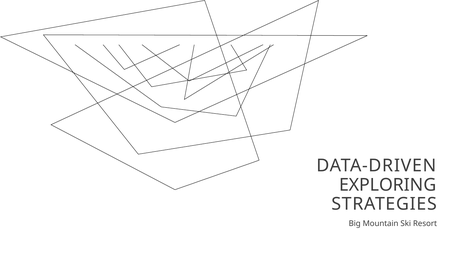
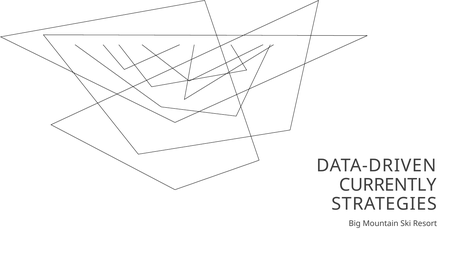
EXPLORING: EXPLORING -> CURRENTLY
